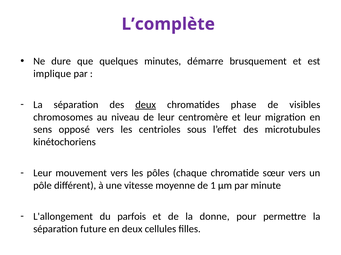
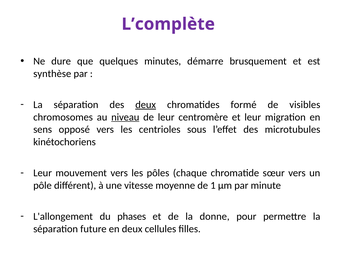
implique: implique -> synthèse
phase: phase -> formé
niveau underline: none -> present
parfois: parfois -> phases
